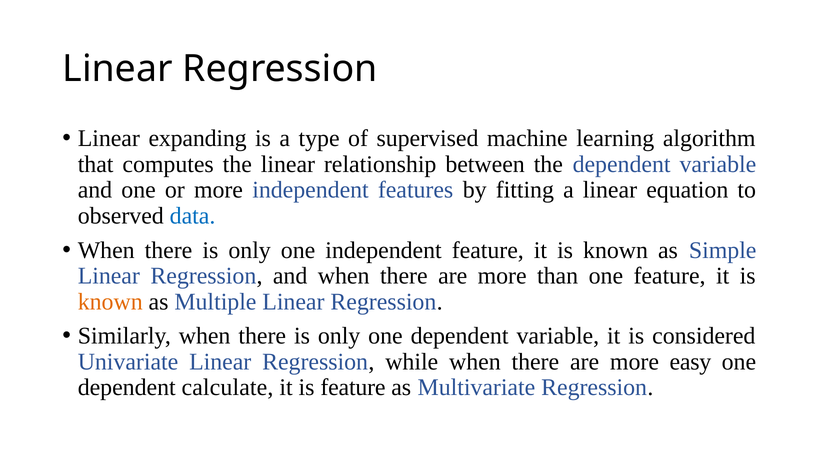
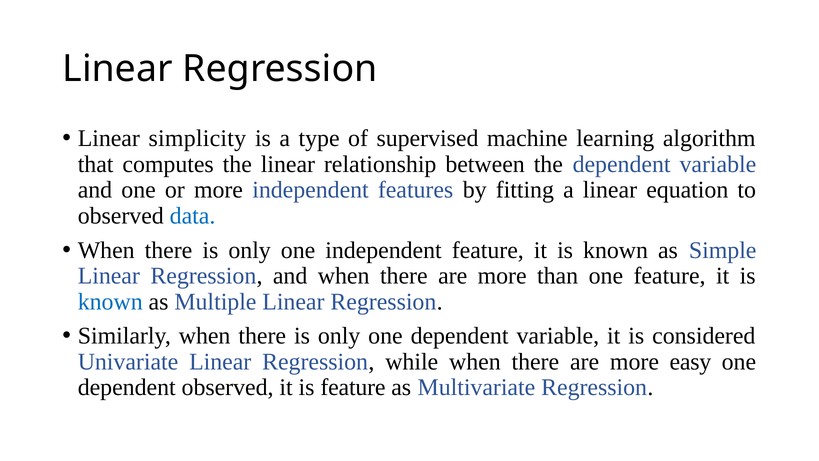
expanding: expanding -> simplicity
known at (110, 301) colour: orange -> blue
dependent calculate: calculate -> observed
